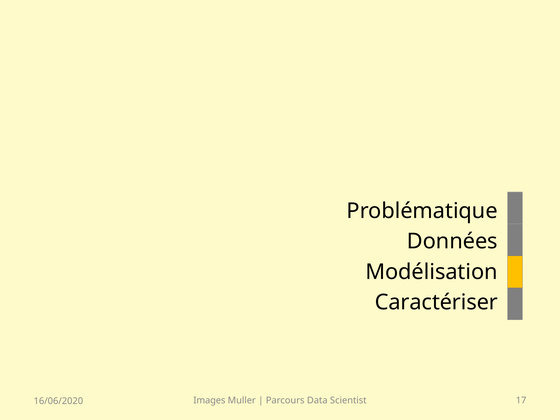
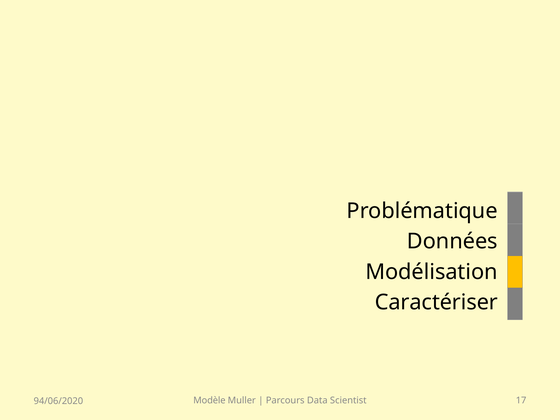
Images: Images -> Modèle
16/06/2020: 16/06/2020 -> 94/06/2020
